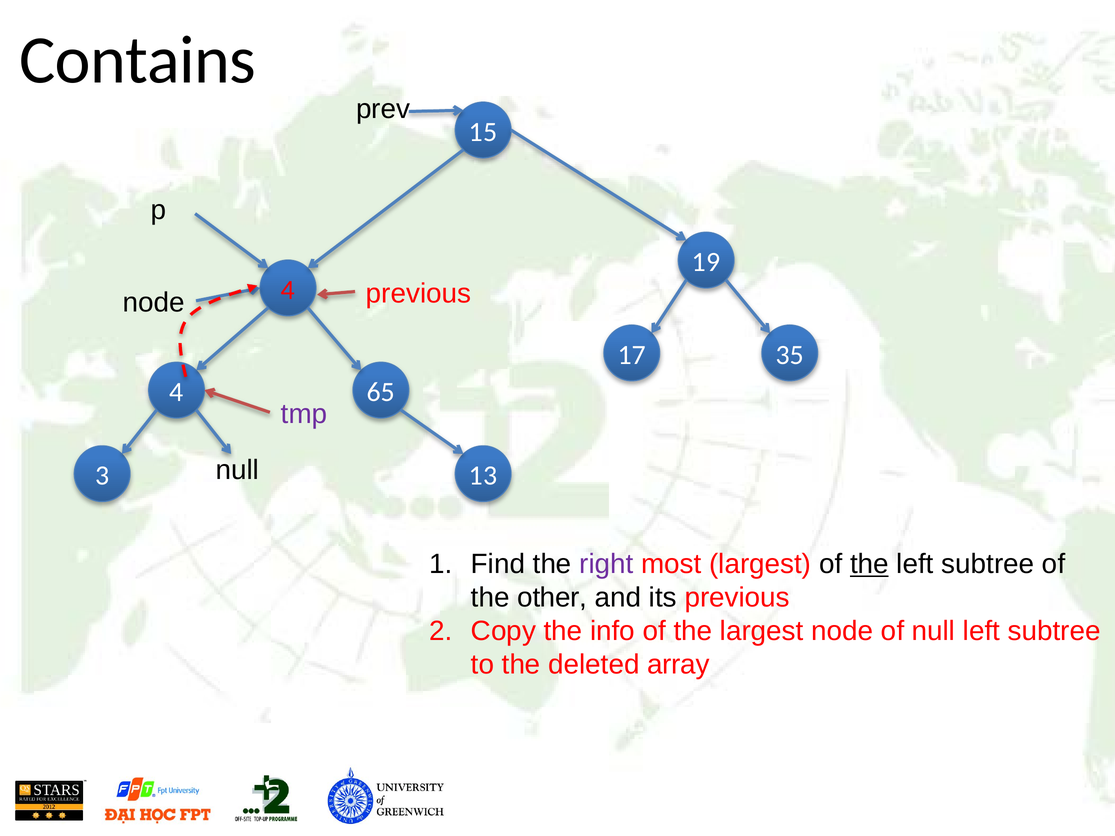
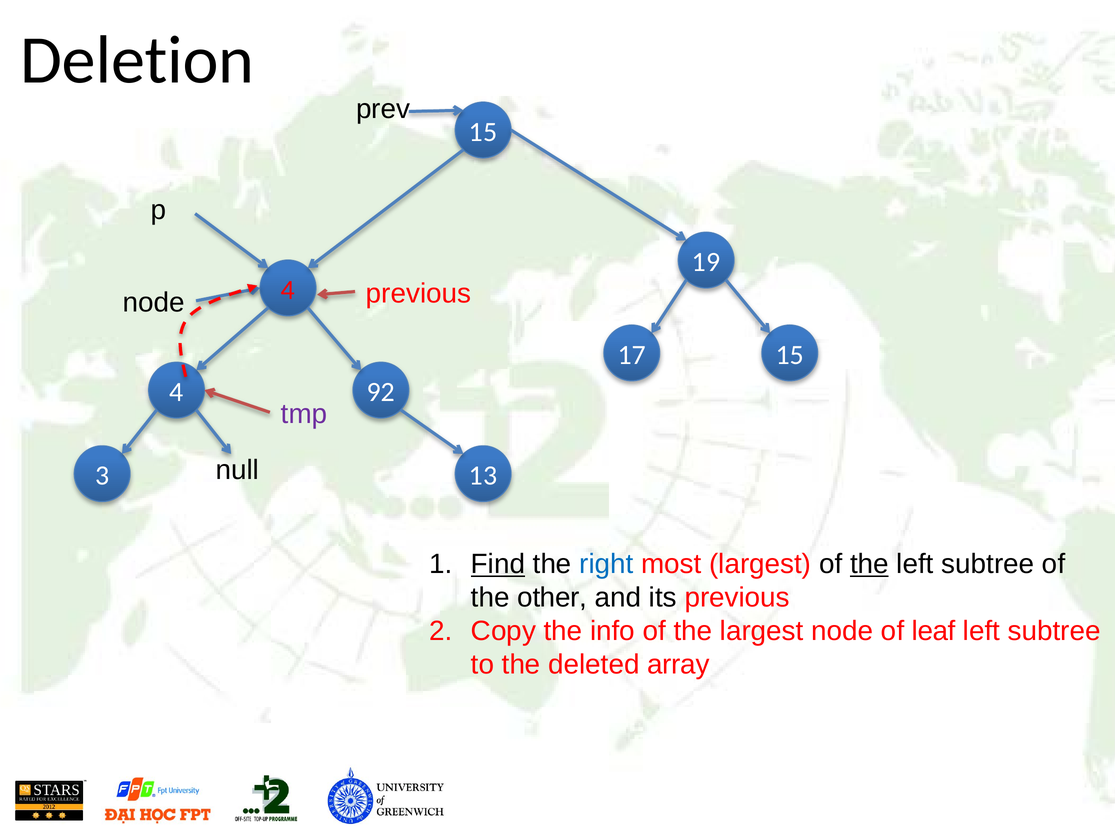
Contains: Contains -> Deletion
17 35: 35 -> 15
65: 65 -> 92
Find underline: none -> present
right colour: purple -> blue
of null: null -> leaf
